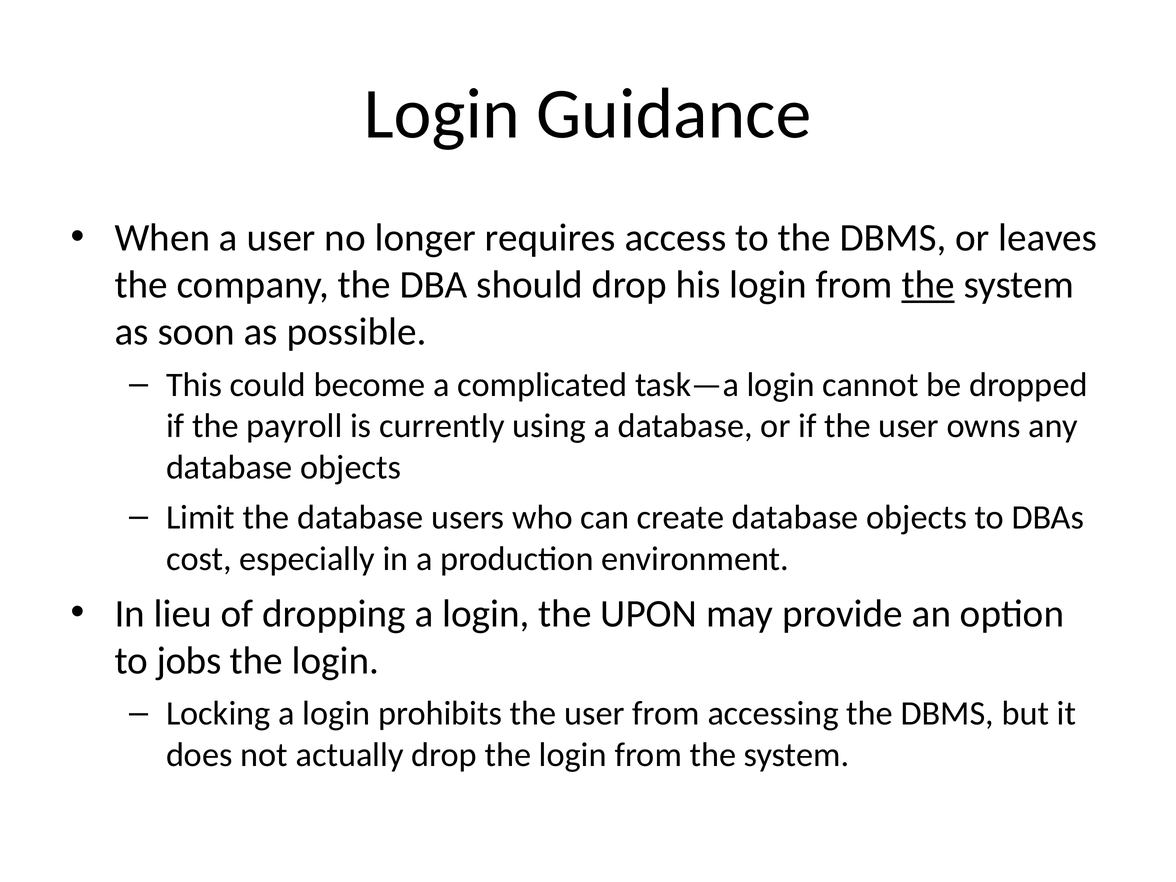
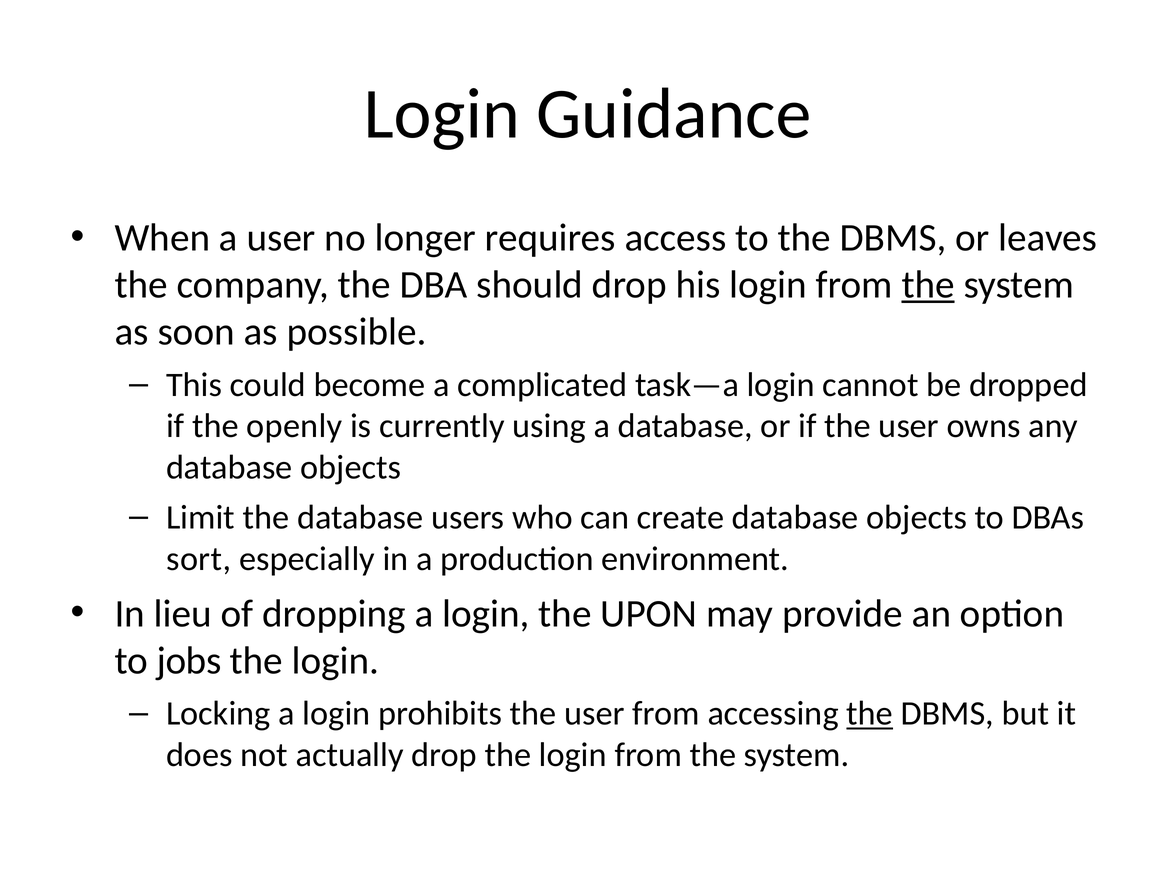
payroll: payroll -> openly
cost: cost -> sort
the at (870, 714) underline: none -> present
